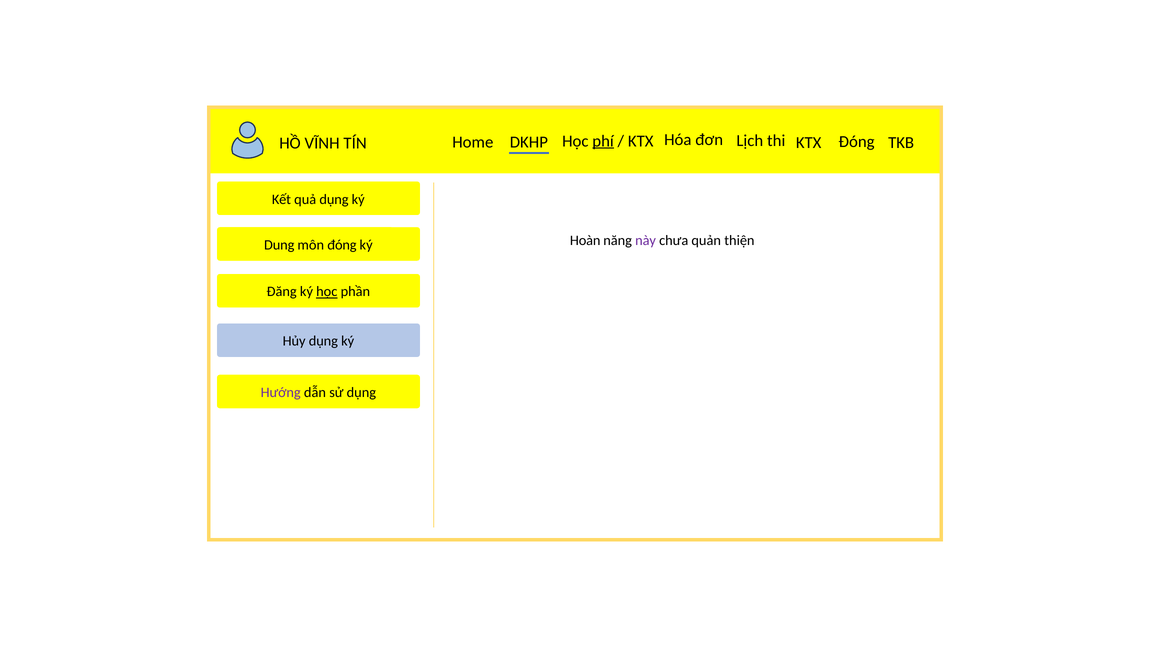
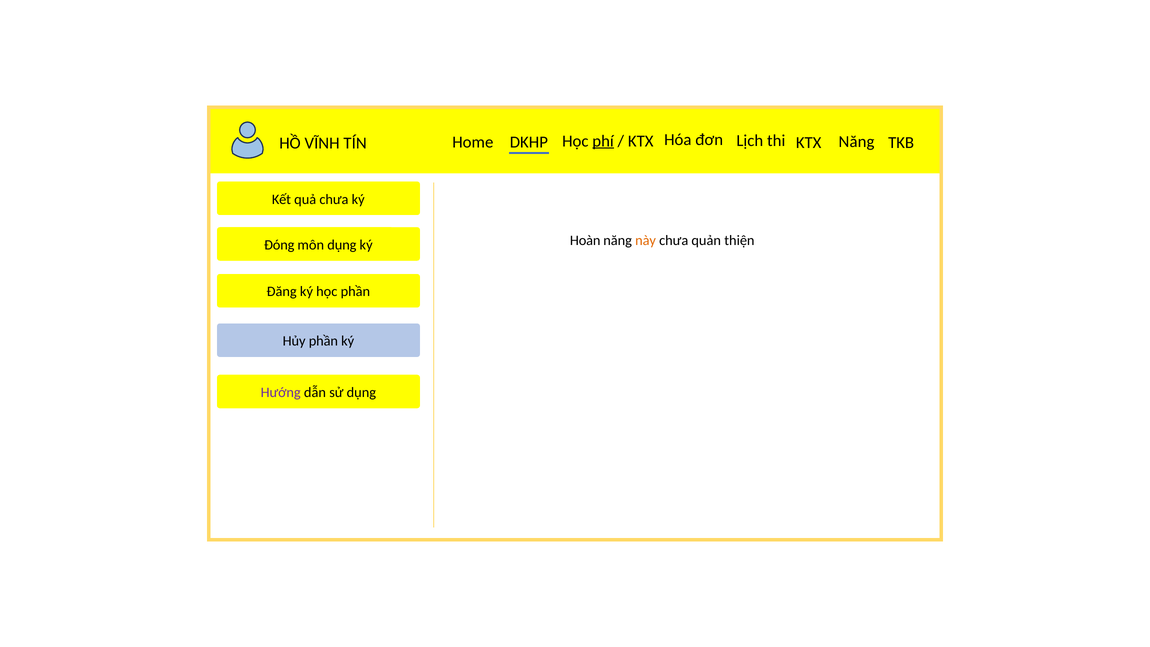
thi Đóng: Đóng -> Năng
quả dụng: dụng -> chưa
này colour: purple -> orange
Dung: Dung -> Đóng
môn đóng: đóng -> dụng
học at (327, 292) underline: present -> none
Hủy dụng: dụng -> phần
